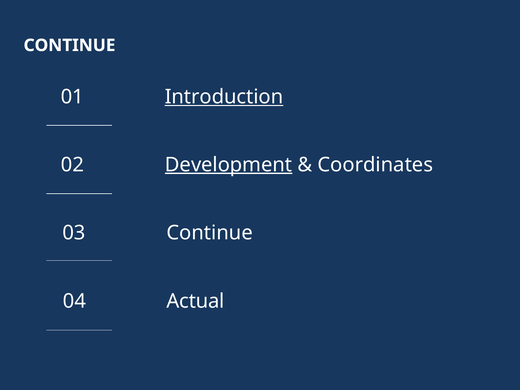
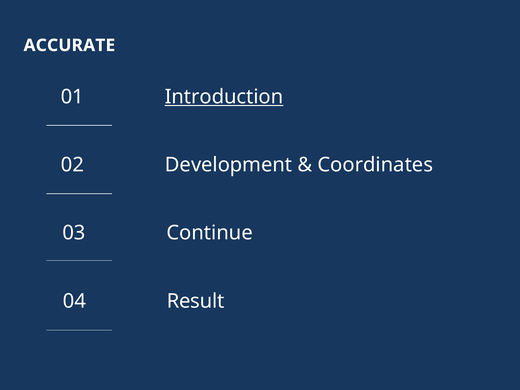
CONTINUE at (70, 45): CONTINUE -> ACCURATE
Development underline: present -> none
Actual: Actual -> Result
